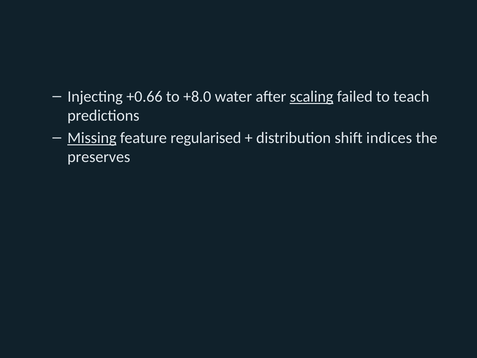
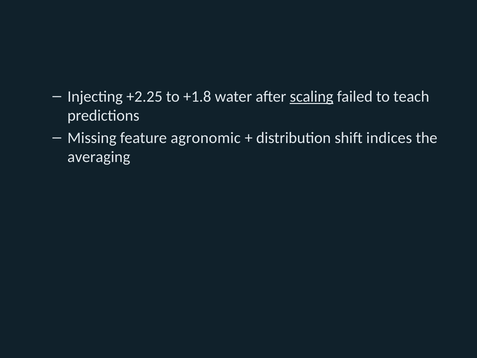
+0.66: +0.66 -> +2.25
+8.0: +8.0 -> +1.8
Missing underline: present -> none
regularised: regularised -> agronomic
preserves: preserves -> averaging
